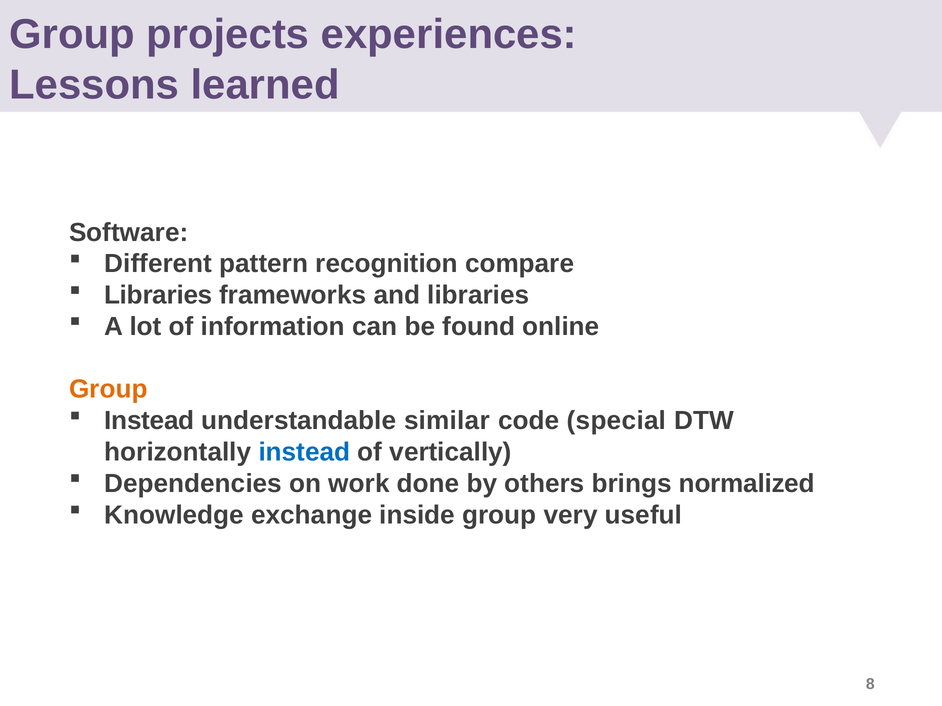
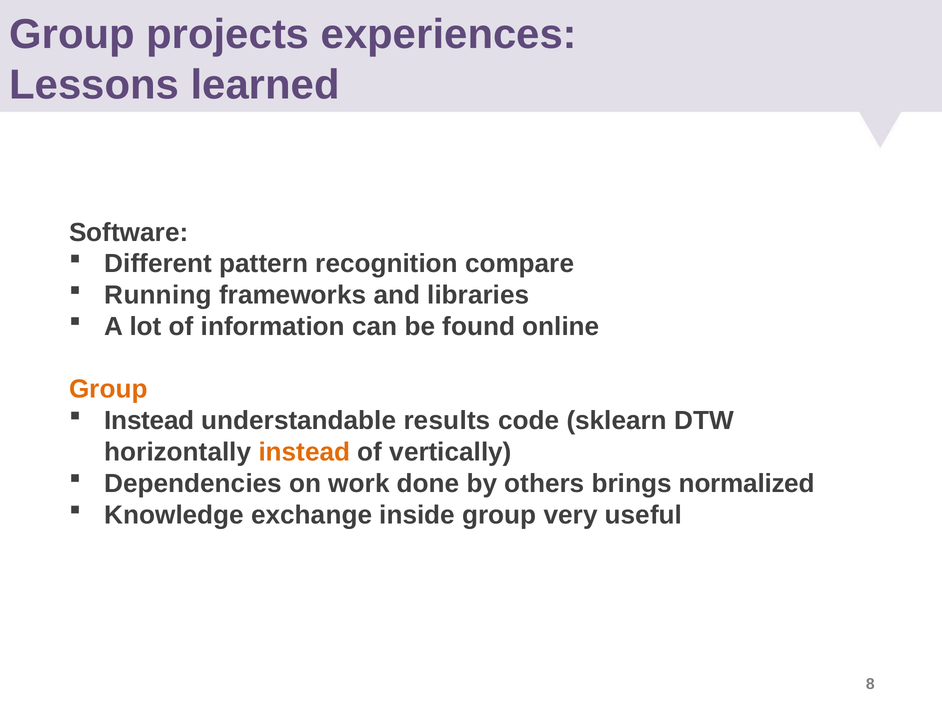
Libraries at (158, 295): Libraries -> Running
similar: similar -> results
special: special -> sklearn
instead at (304, 452) colour: blue -> orange
